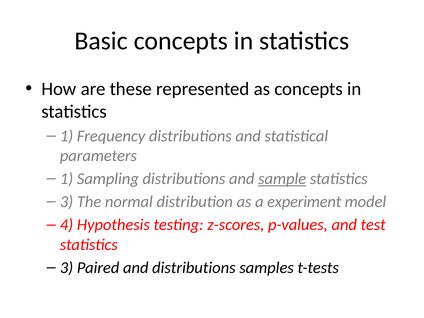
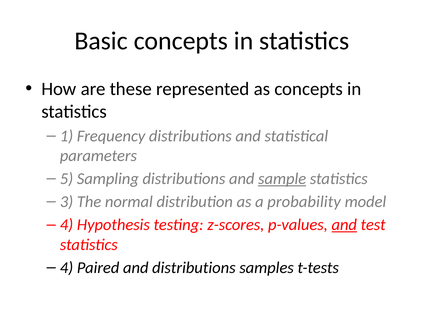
1 at (67, 179): 1 -> 5
experiment: experiment -> probability
and at (344, 225) underline: none -> present
3 at (67, 268): 3 -> 4
